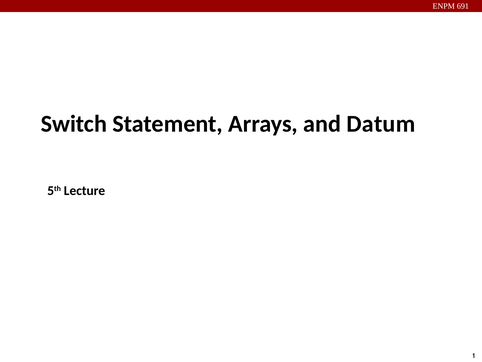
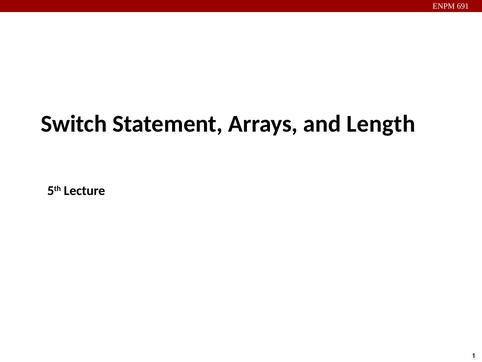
Datum: Datum -> Length
